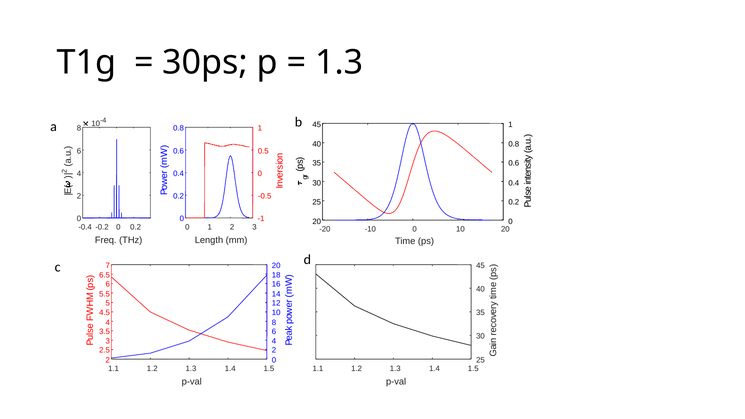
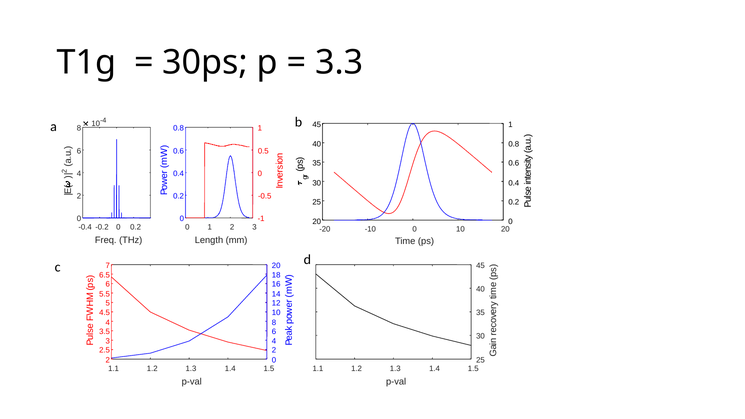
1.3 at (339, 63): 1.3 -> 3.3
